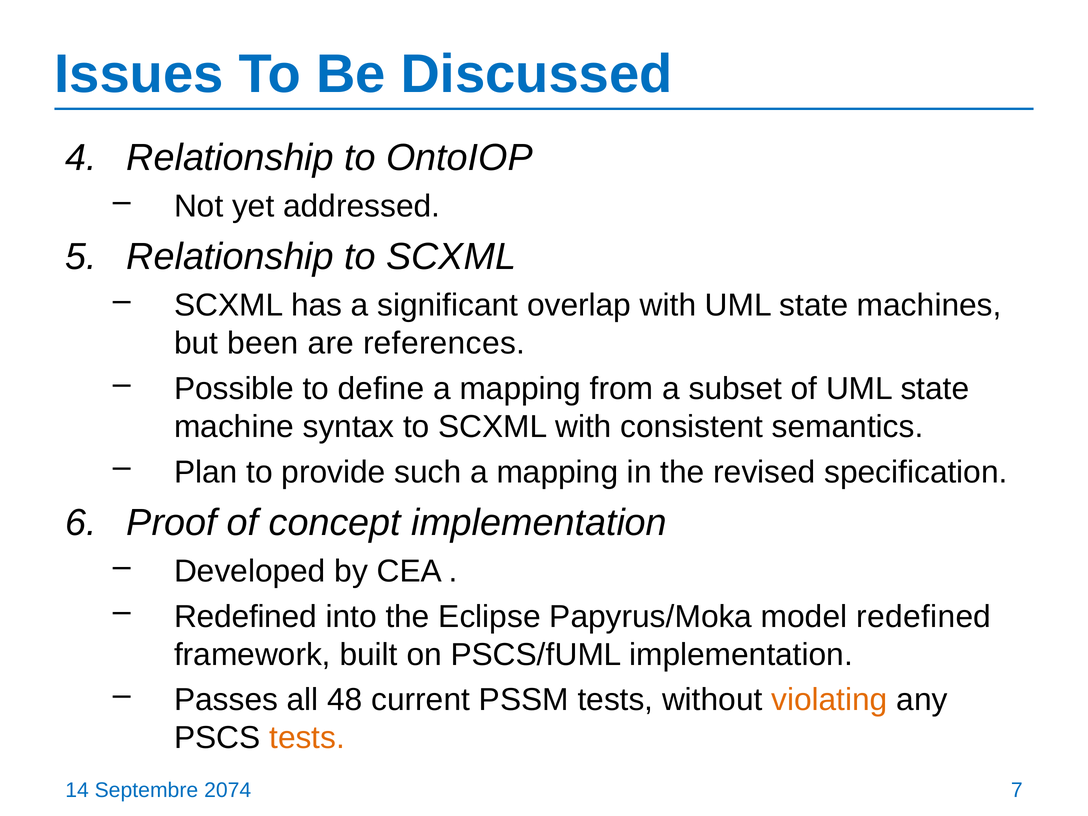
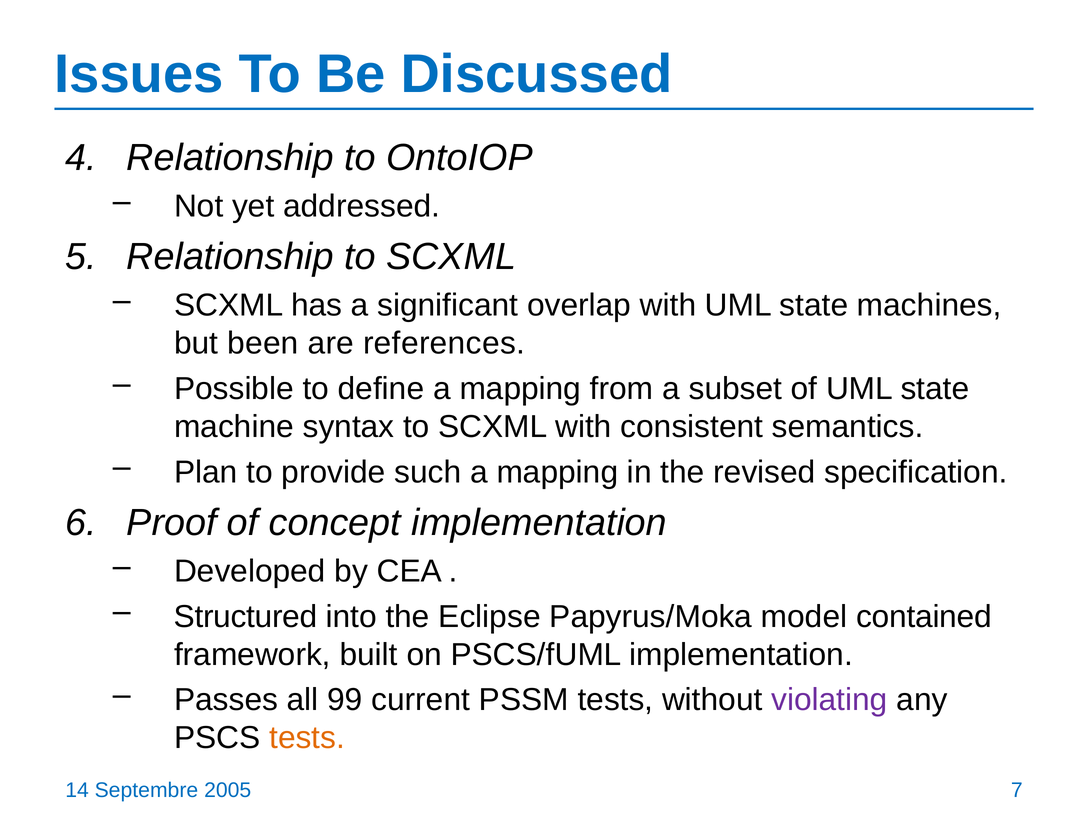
Redefined at (246, 617): Redefined -> Structured
model redefined: redefined -> contained
48: 48 -> 99
violating colour: orange -> purple
2074: 2074 -> 2005
